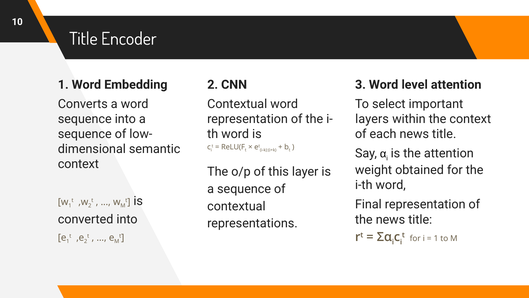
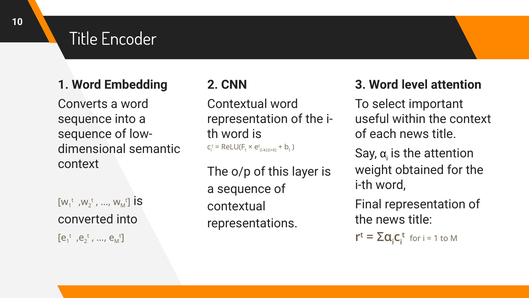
layers: layers -> useful
